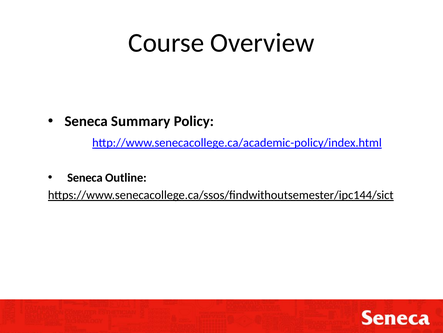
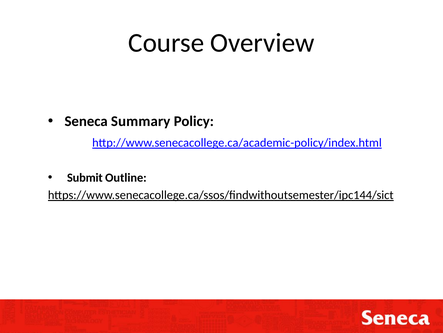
Seneca at (85, 178): Seneca -> Submit
